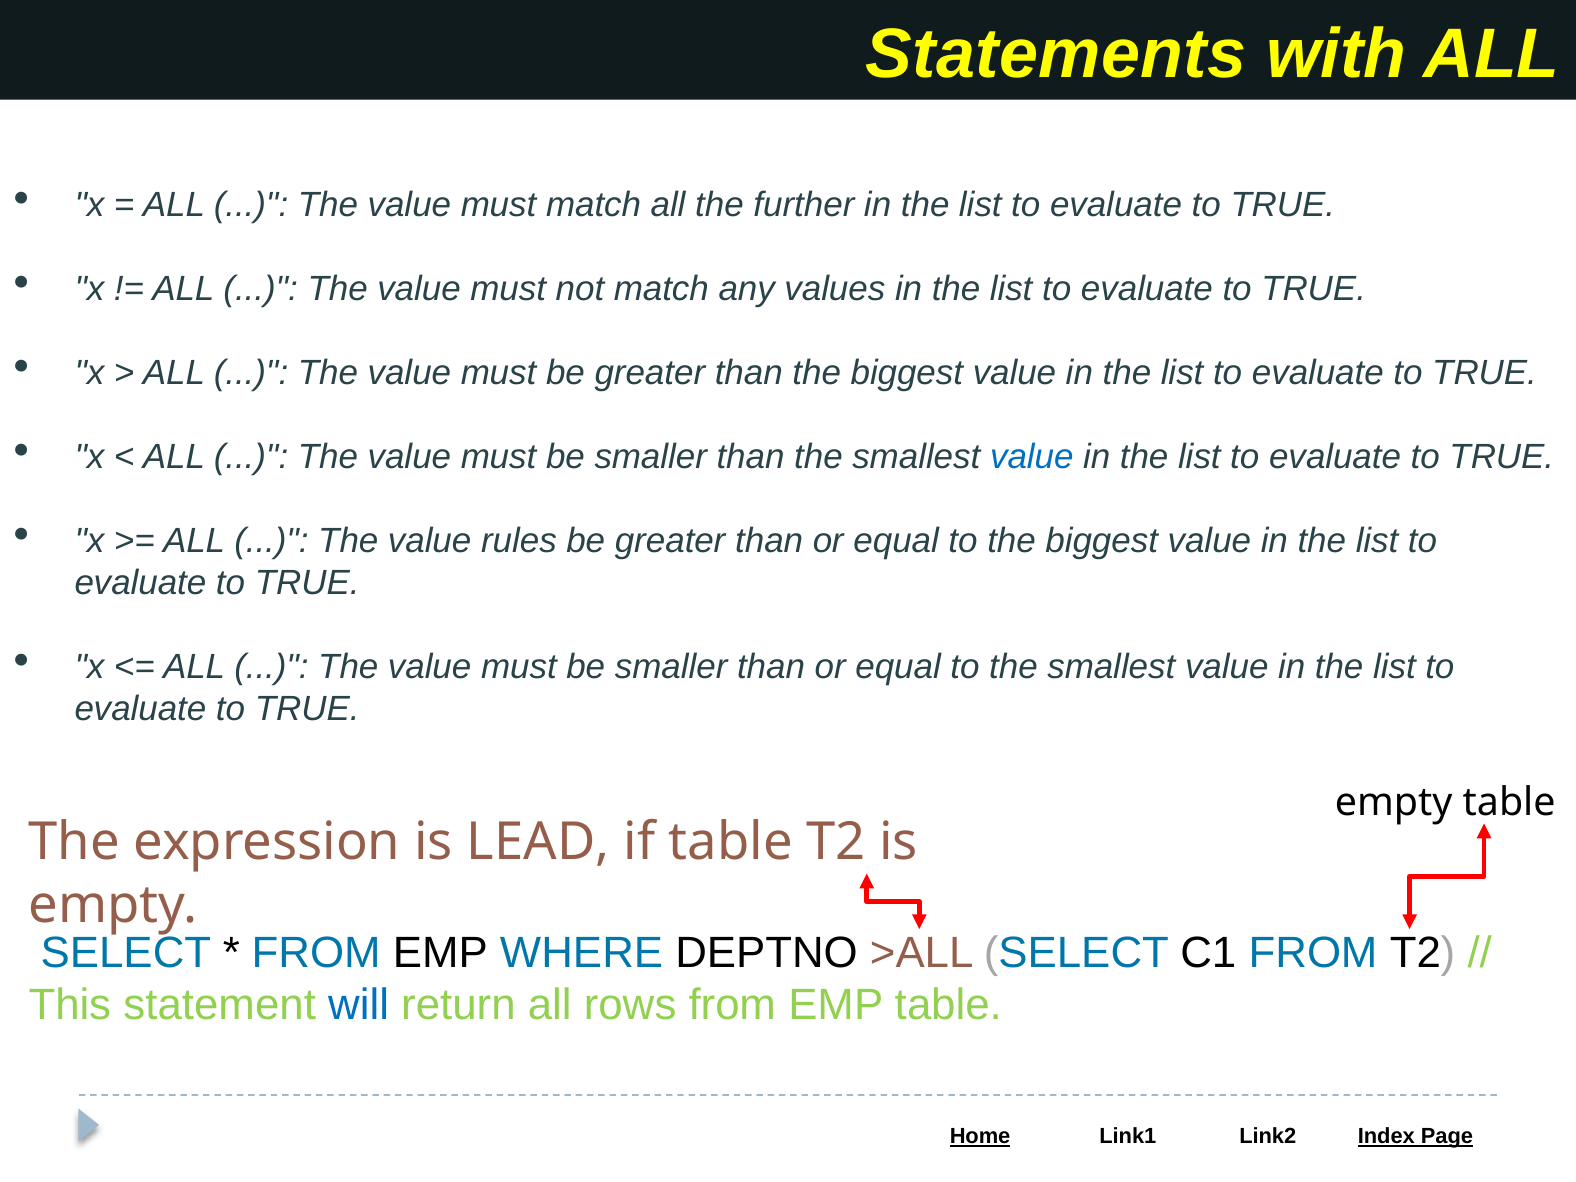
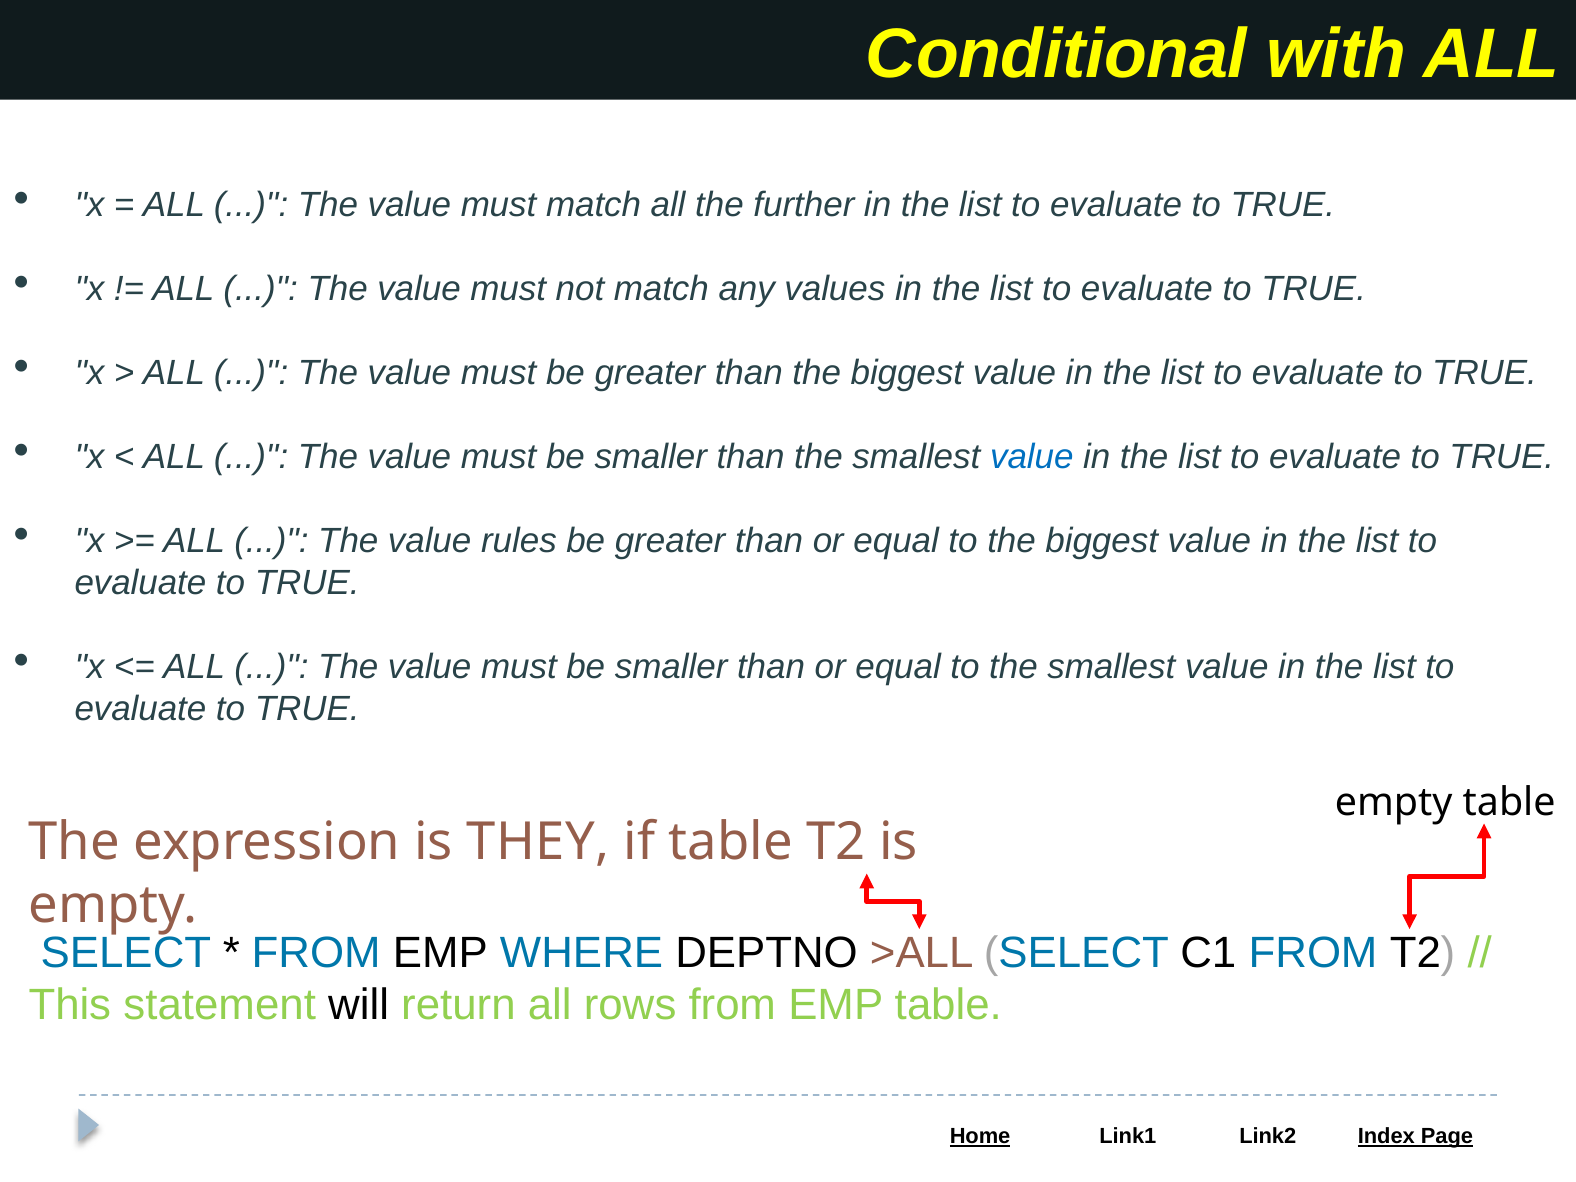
Statements: Statements -> Conditional
LEAD: LEAD -> THEY
will colour: blue -> black
